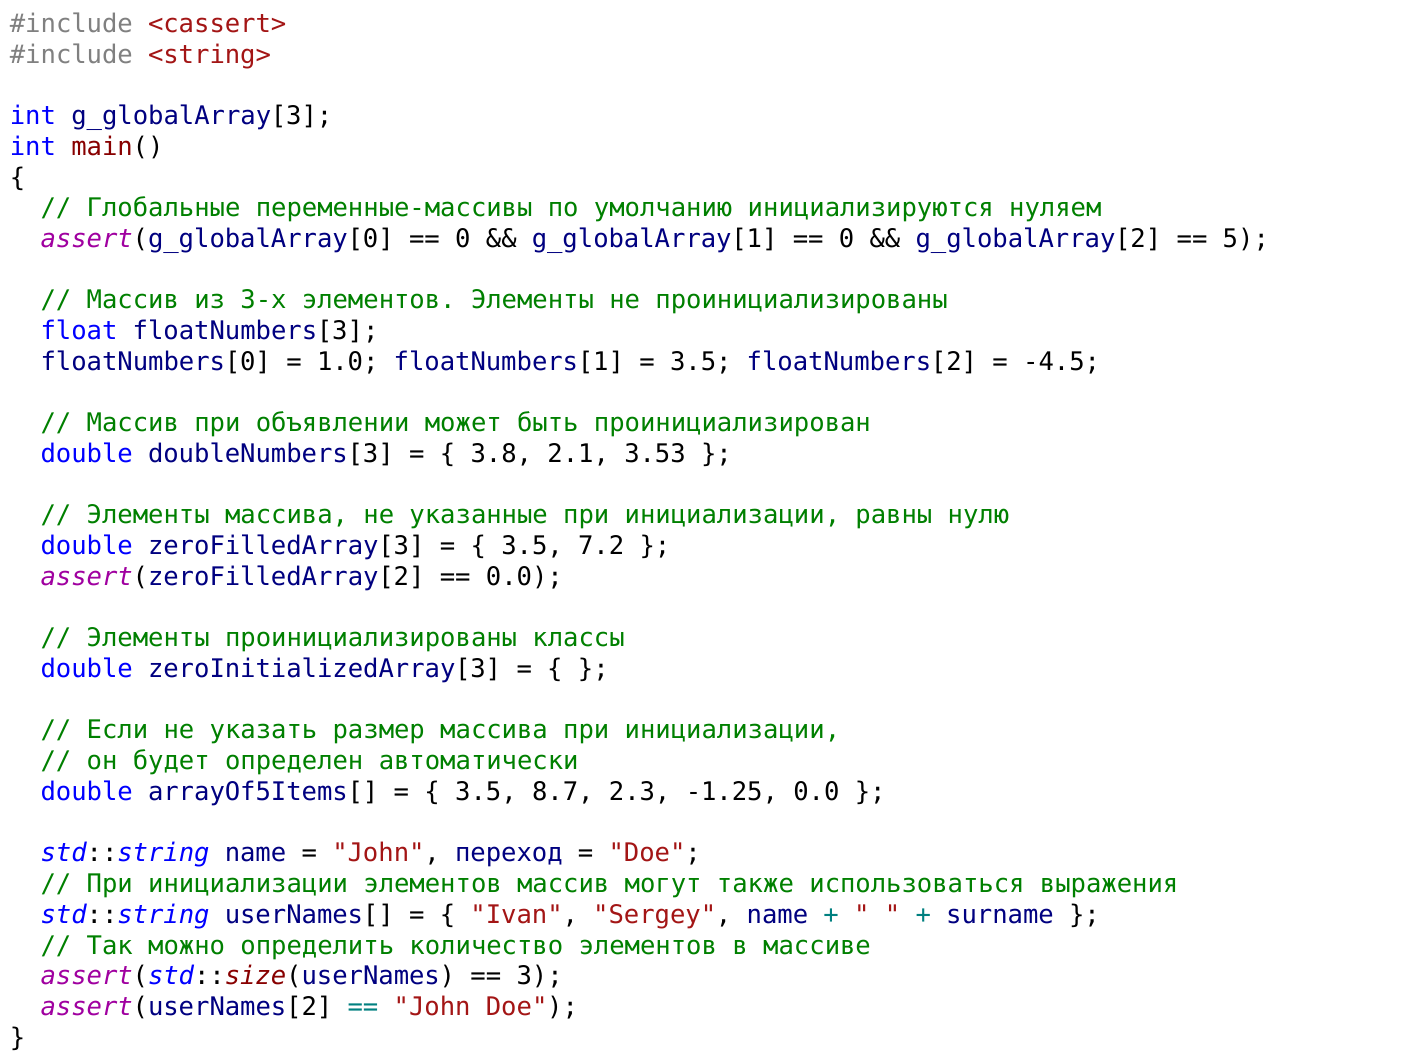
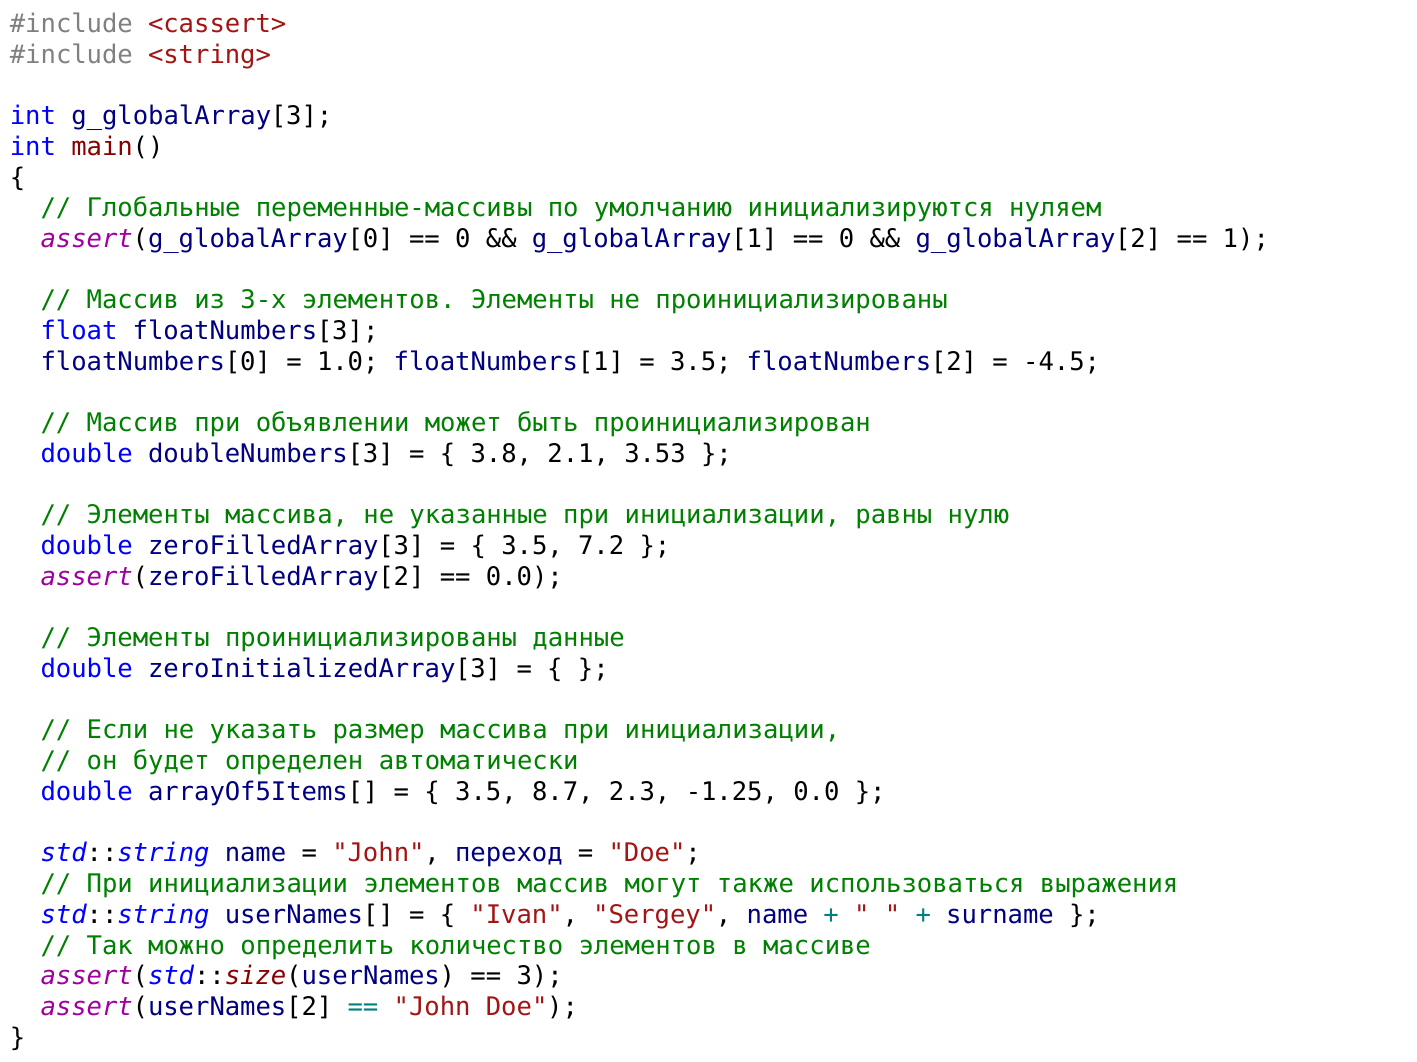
5: 5 -> 1
классы: классы -> данные
